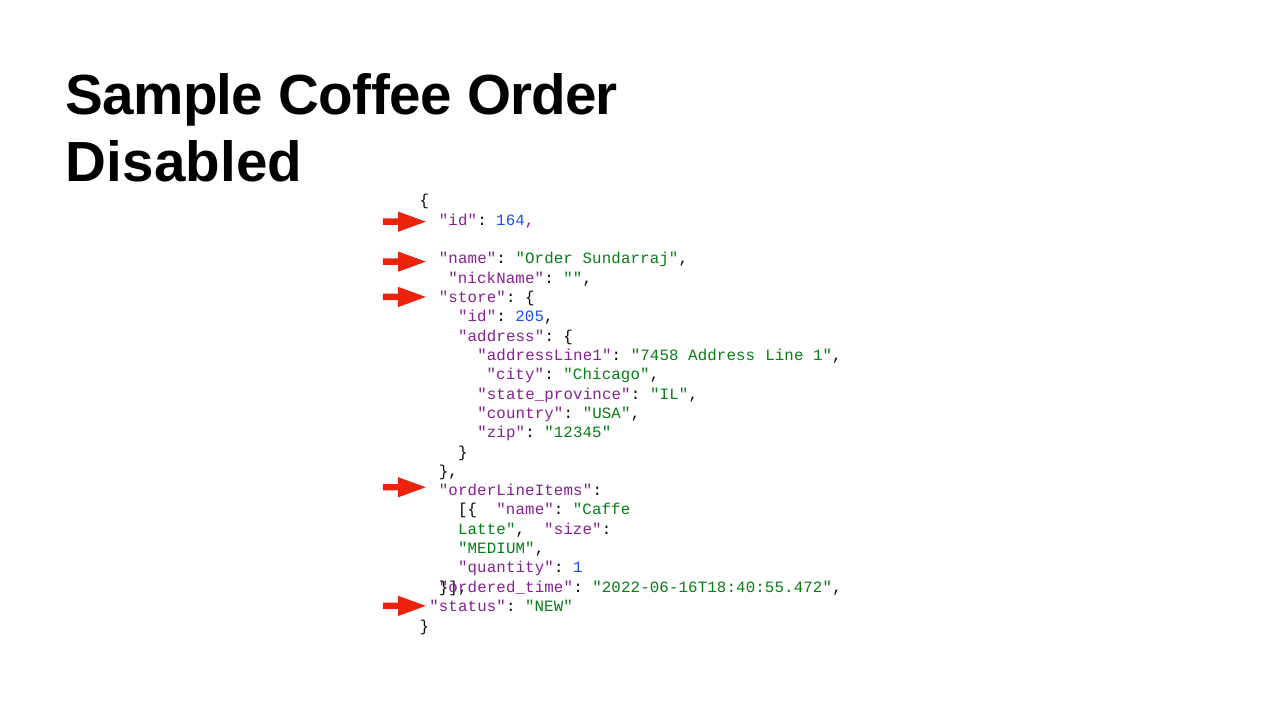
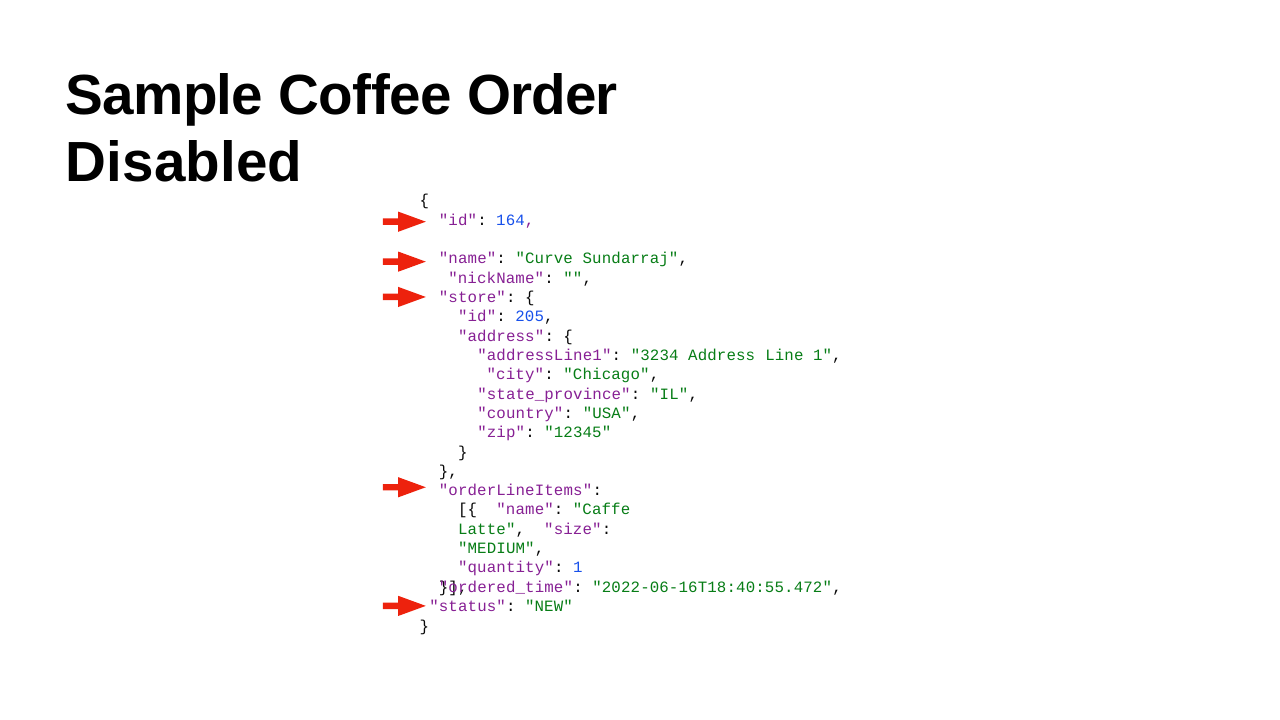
name Order: Order -> Curve
7458: 7458 -> 3234
